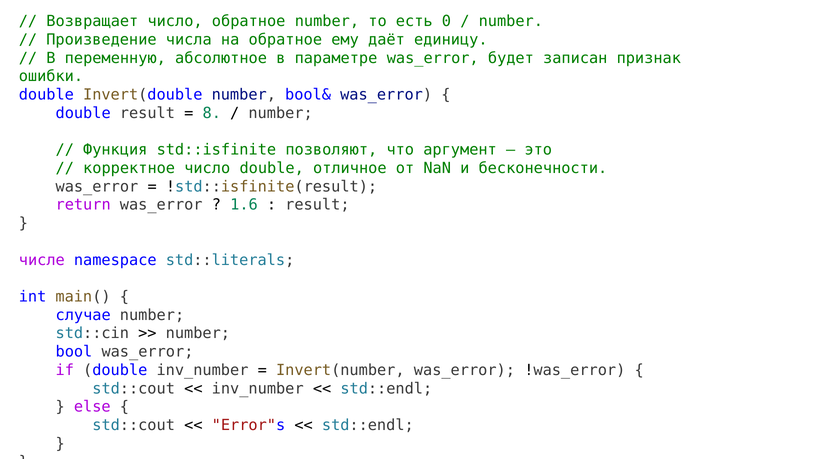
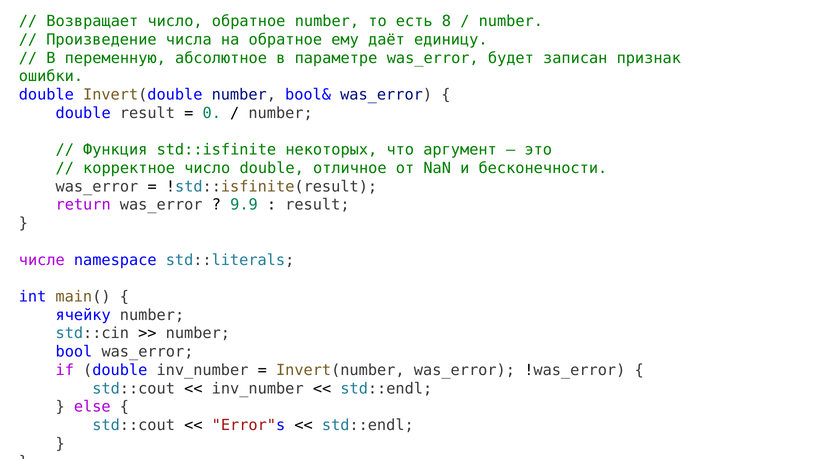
0: 0 -> 8
8: 8 -> 0
позволяют: позволяют -> некоторых
1.6: 1.6 -> 9.9
случае: случае -> ячейку
